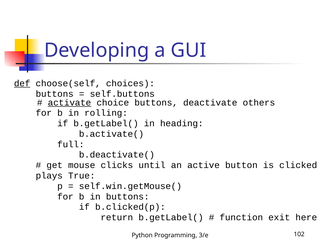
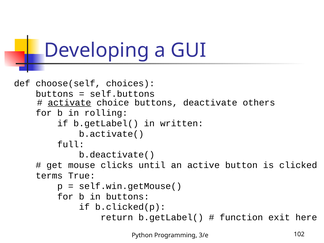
def underline: present -> none
heading: heading -> written
plays: plays -> terms
